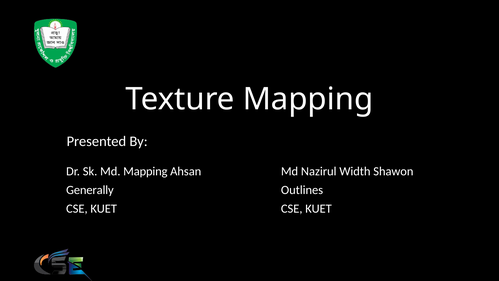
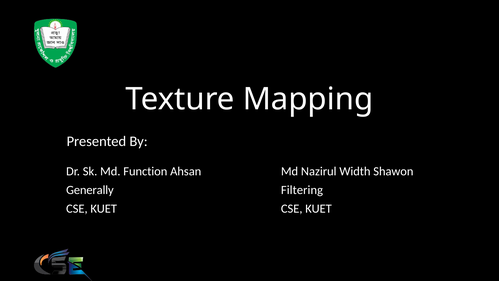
Md Mapping: Mapping -> Function
Outlines: Outlines -> Filtering
